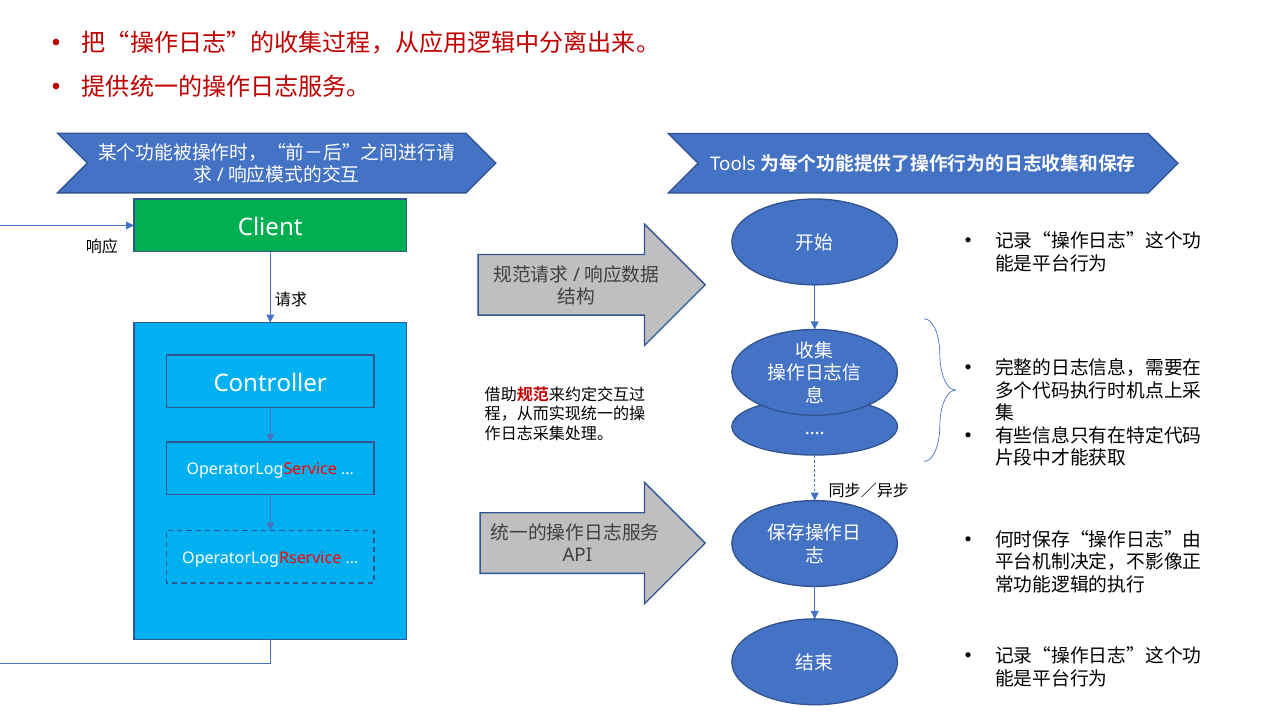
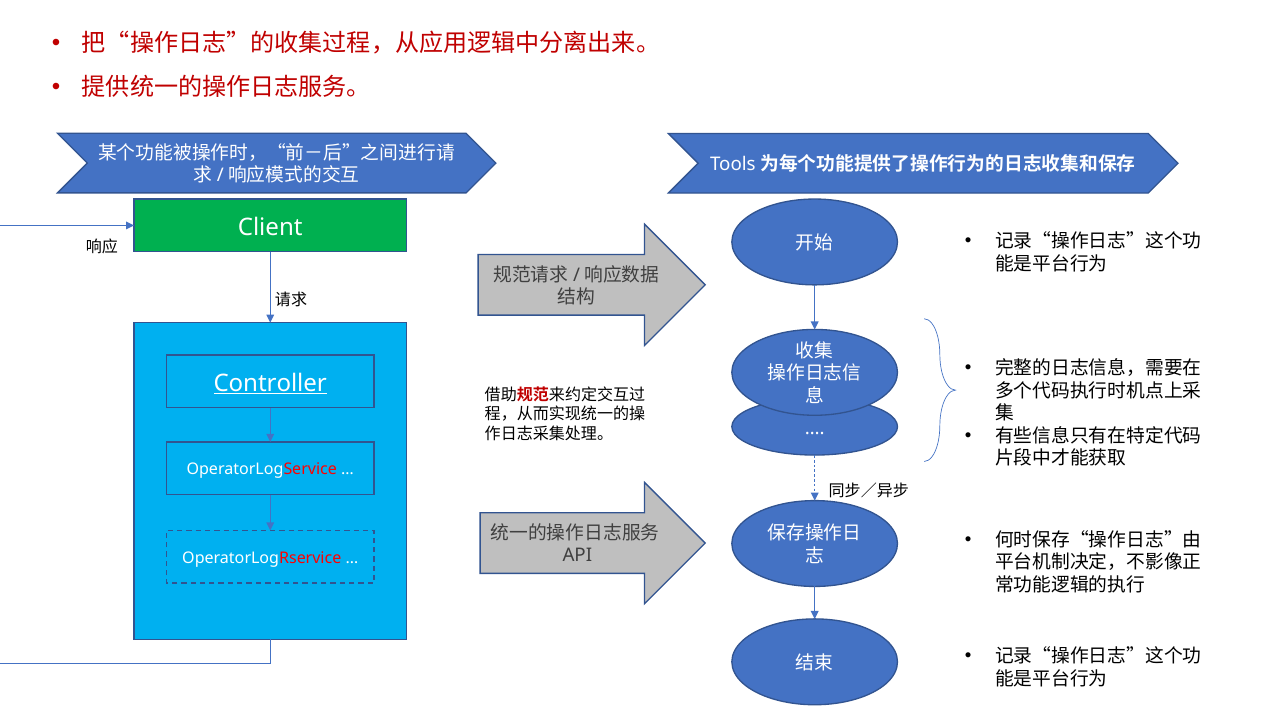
Controller underline: none -> present
